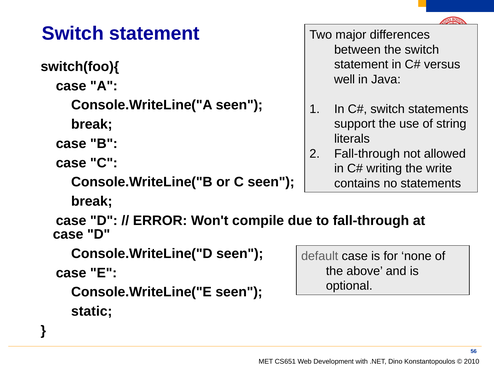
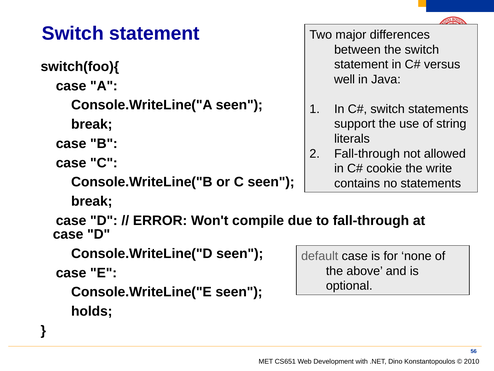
writing: writing -> cookie
static: static -> holds
